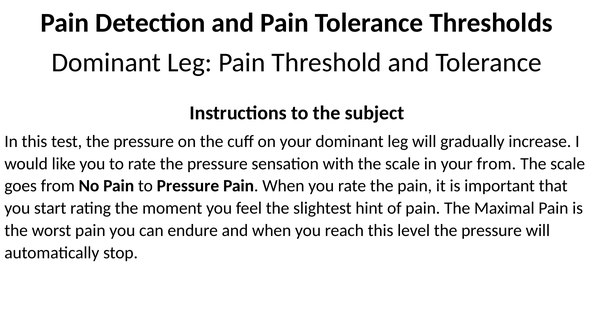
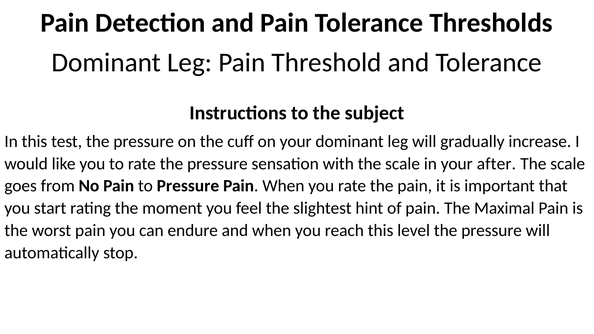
your from: from -> after
